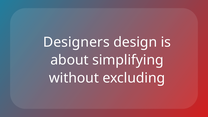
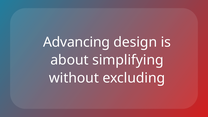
Designers: Designers -> Advancing
